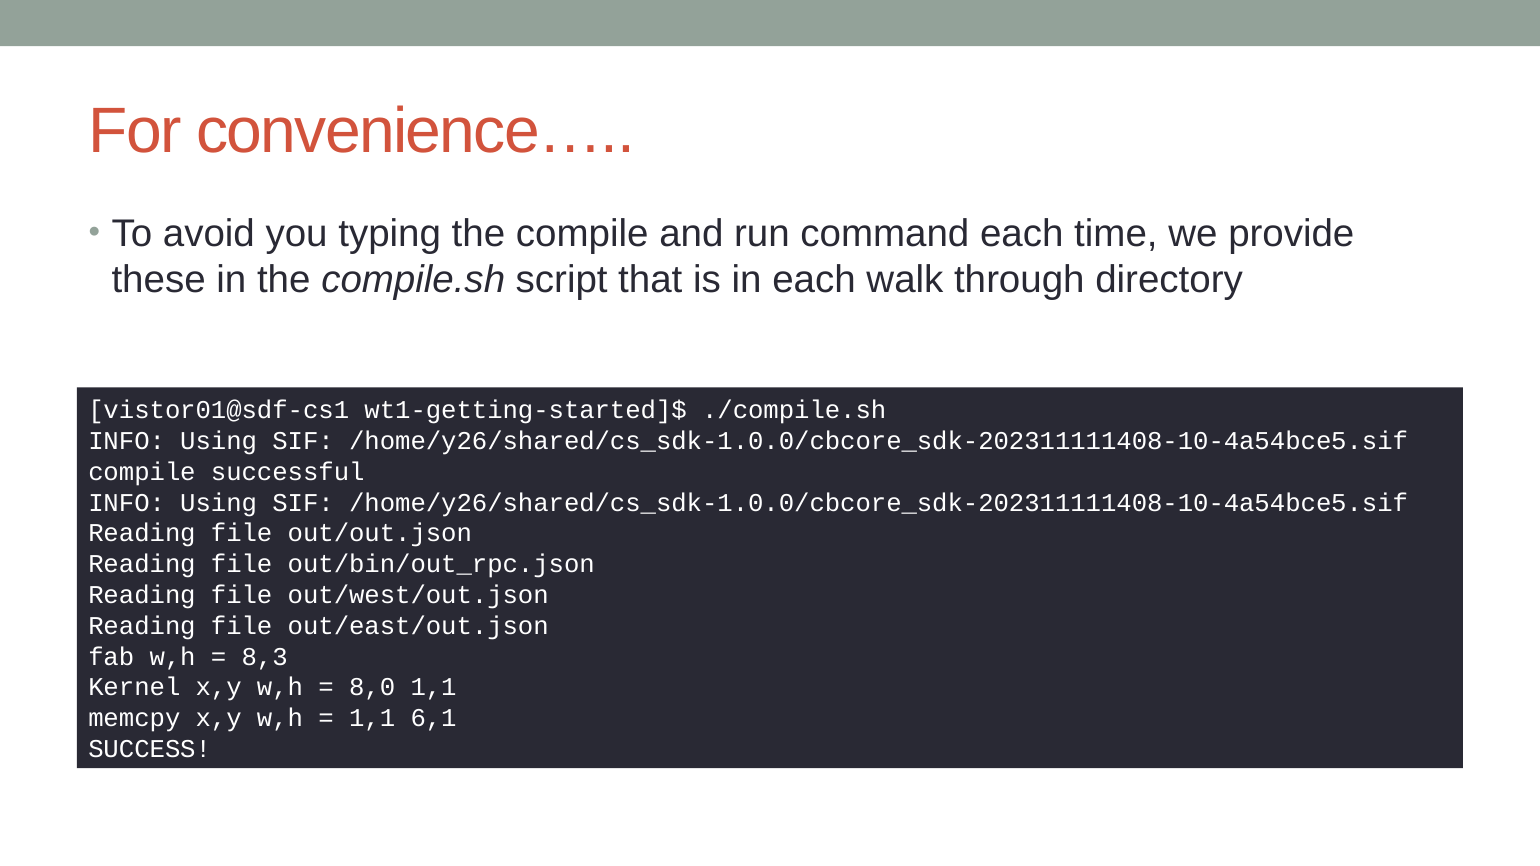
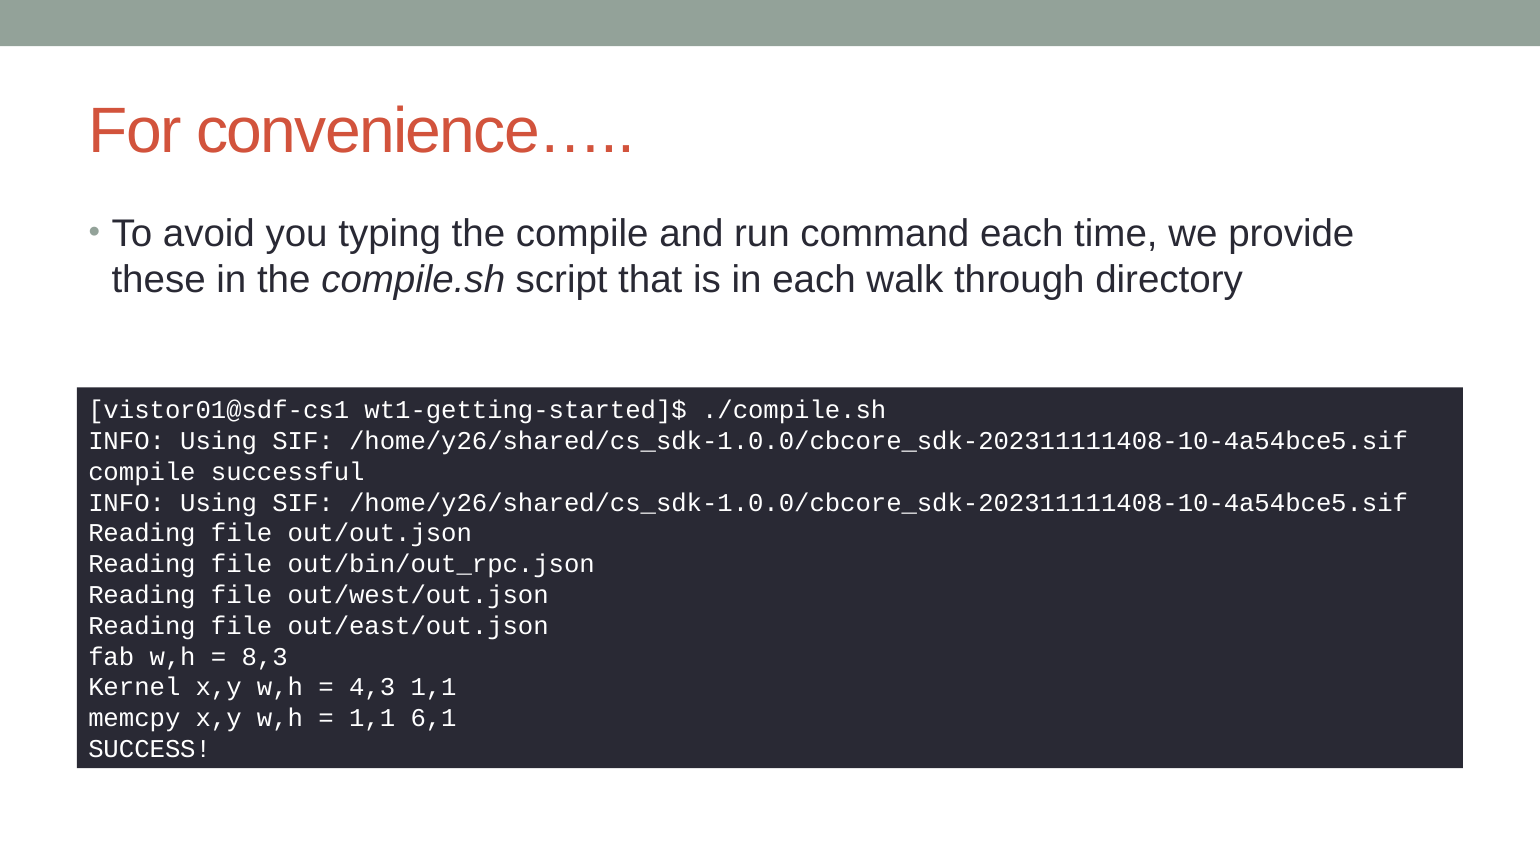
8,0: 8,0 -> 4,3
